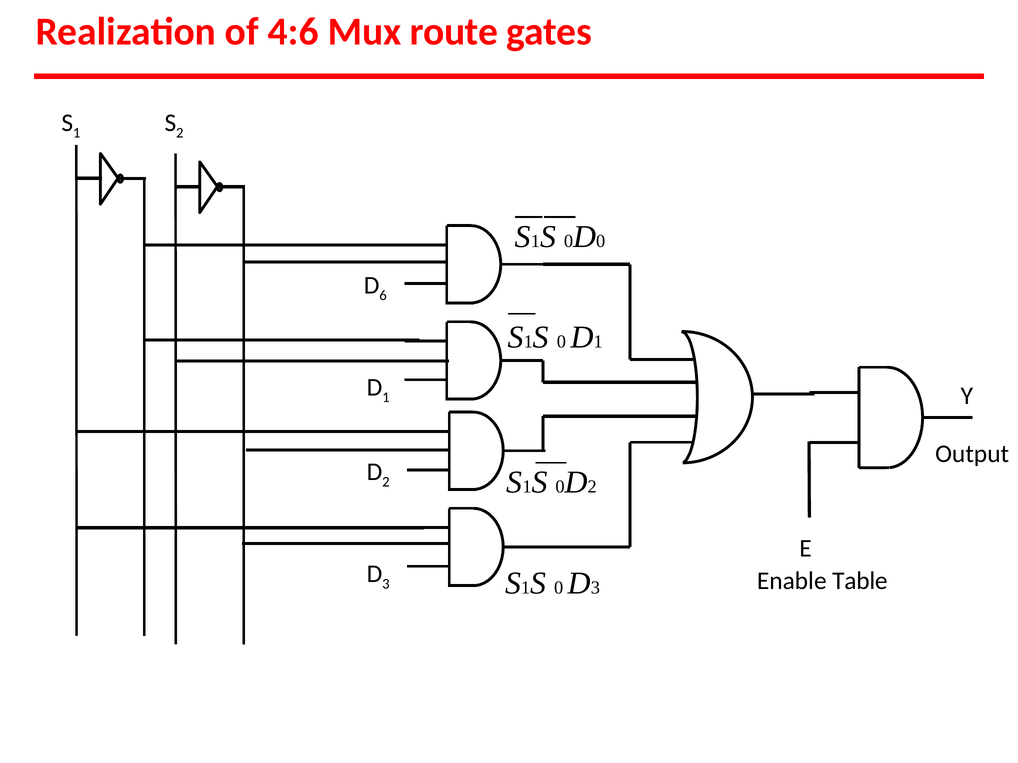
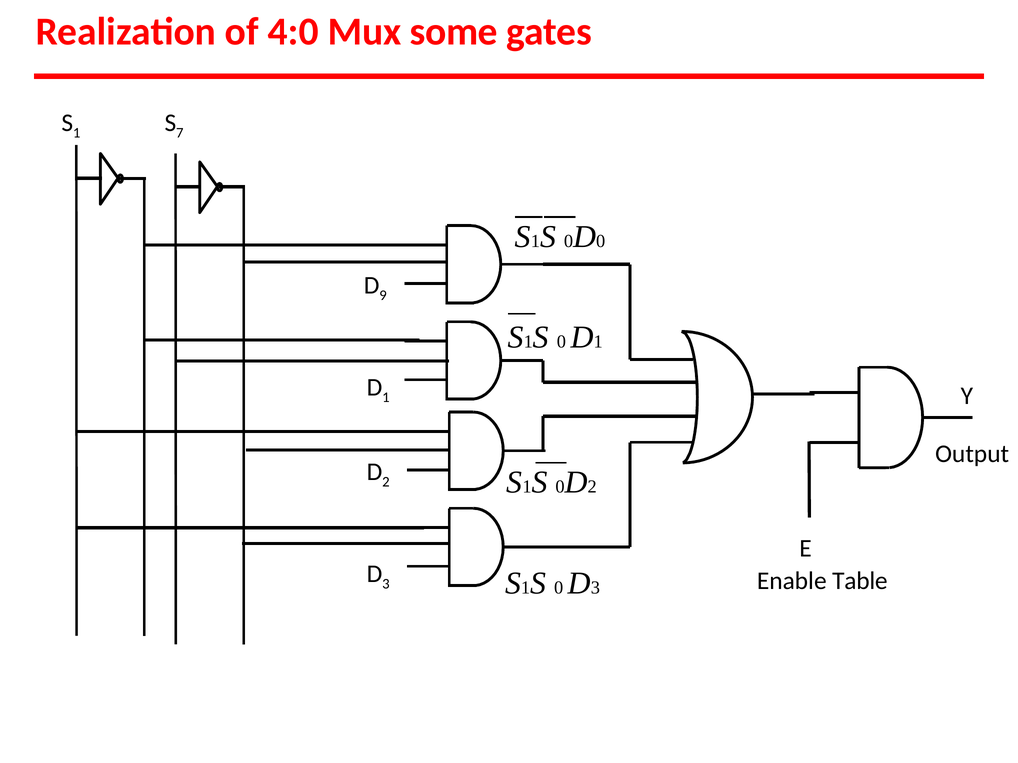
4:6: 4:6 -> 4:0
route: route -> some
2 at (180, 133): 2 -> 7
6: 6 -> 9
